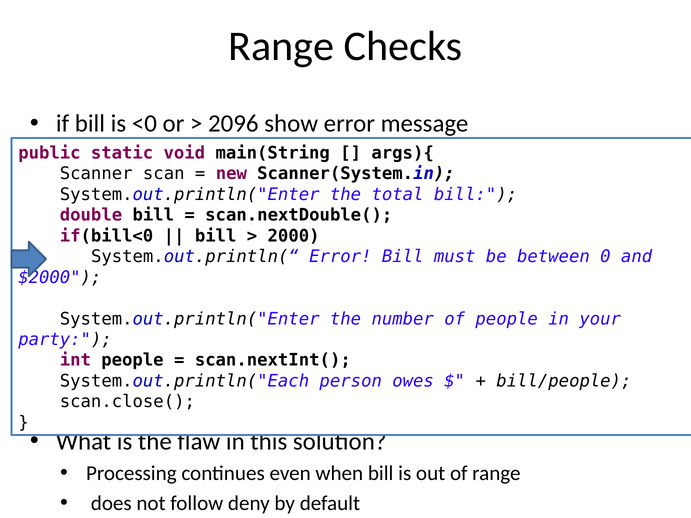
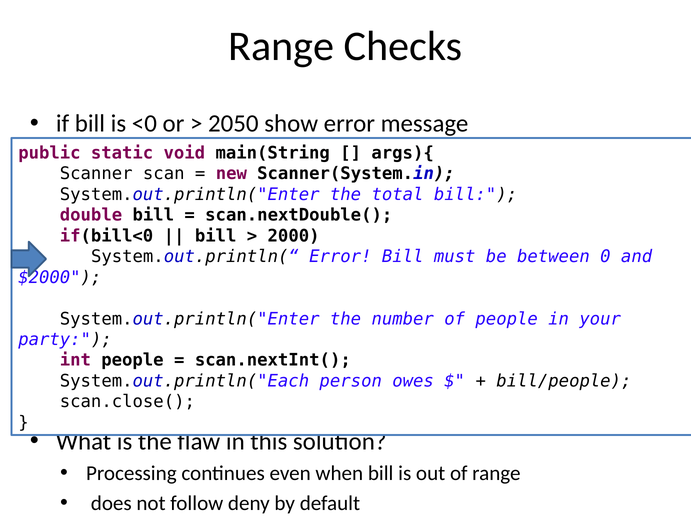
2096: 2096 -> 2050
